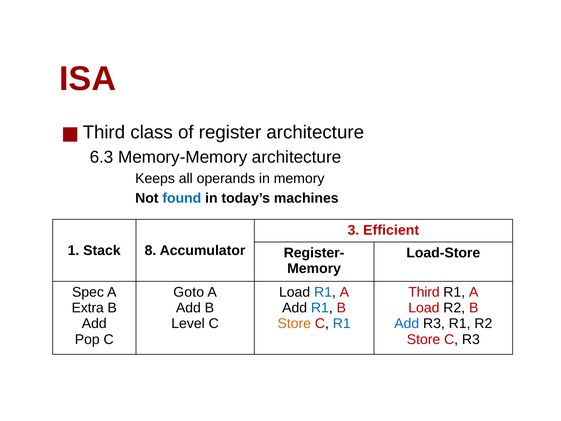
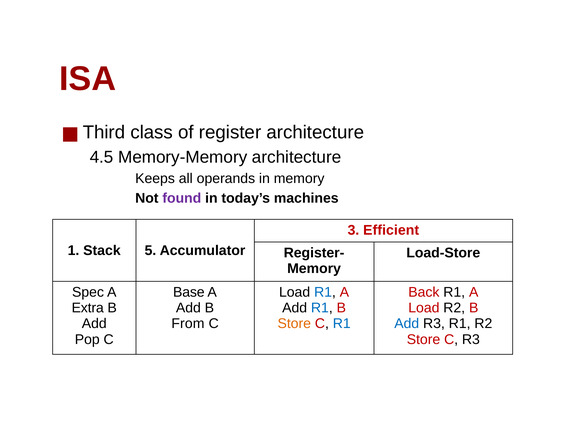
6.3: 6.3 -> 4.5
found colour: blue -> purple
8: 8 -> 5
Goto: Goto -> Base
Third: Third -> Back
Level: Level -> From
